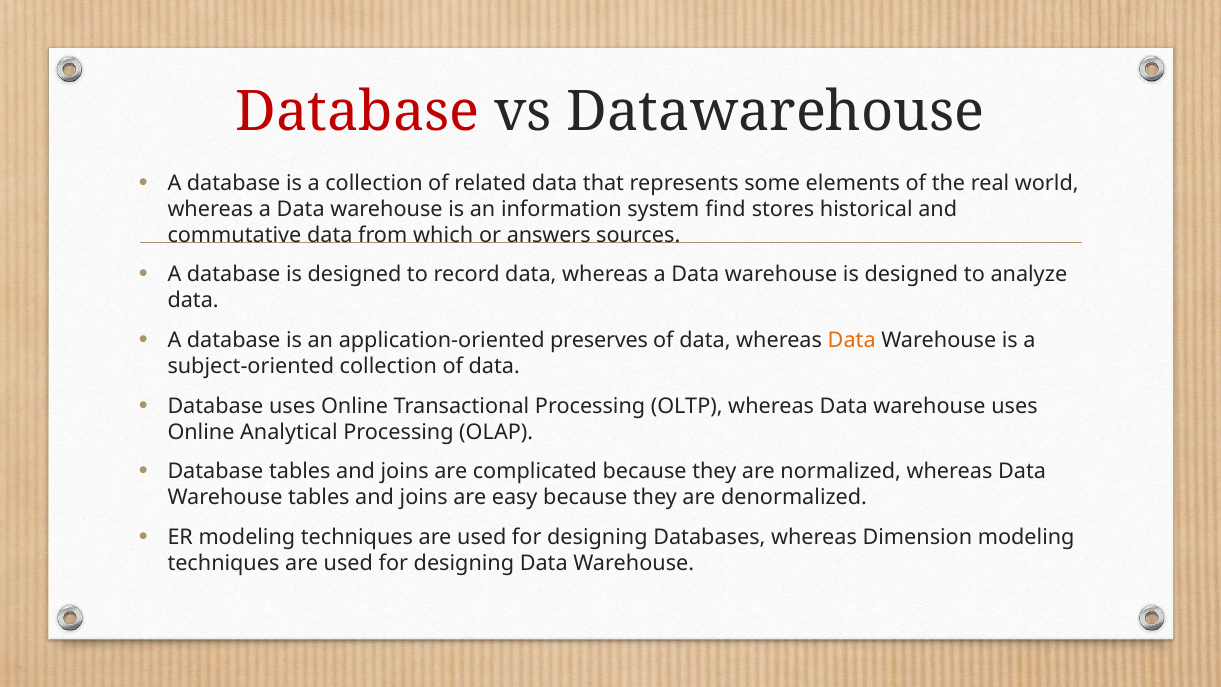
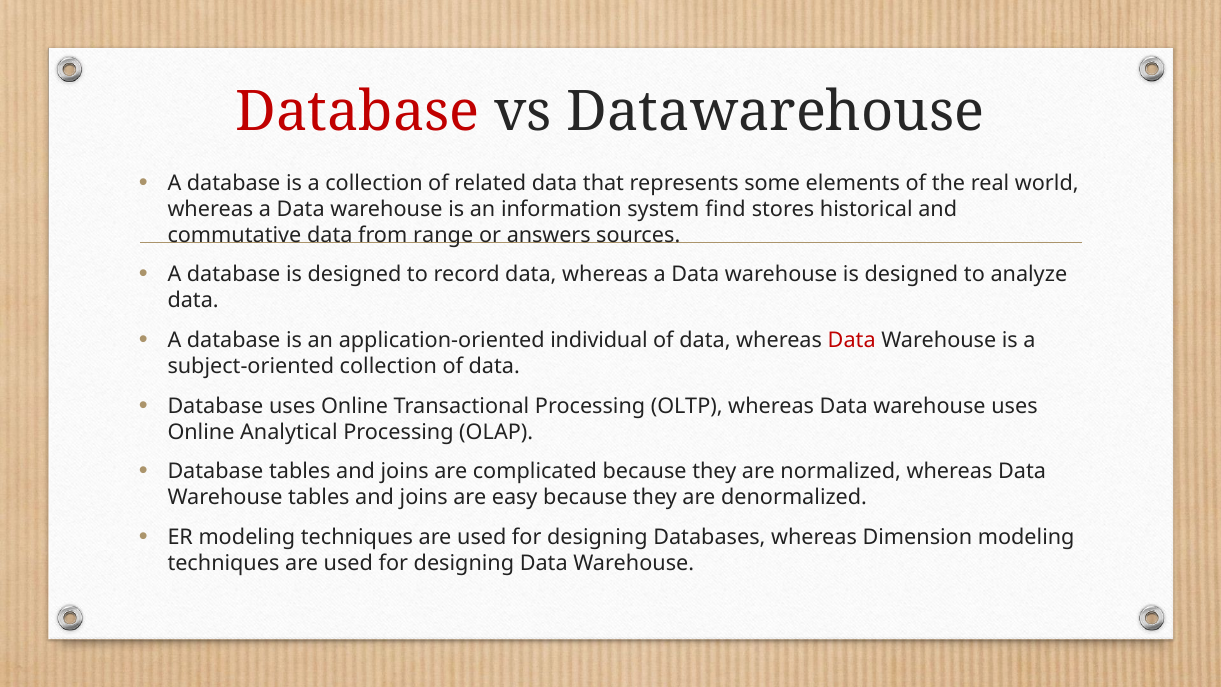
which: which -> range
preserves: preserves -> individual
Data at (852, 340) colour: orange -> red
